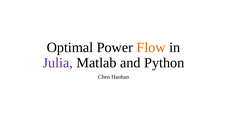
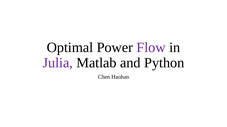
Flow colour: orange -> purple
